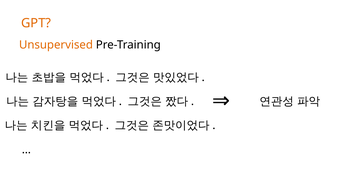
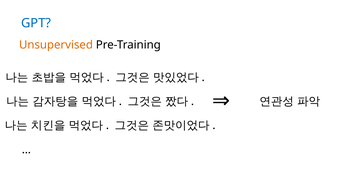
GPT colour: orange -> blue
